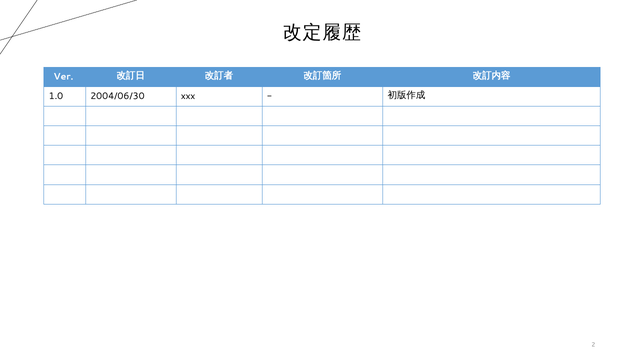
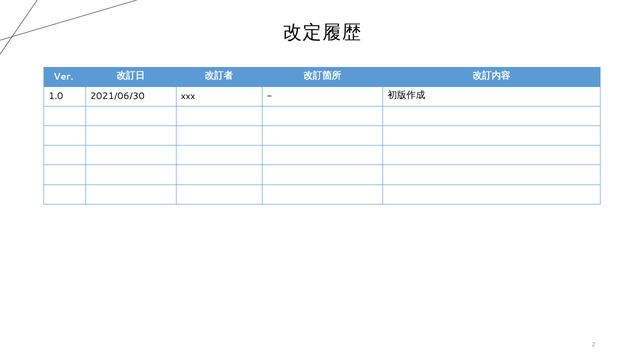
2004/06/30: 2004/06/30 -> 2021/06/30
